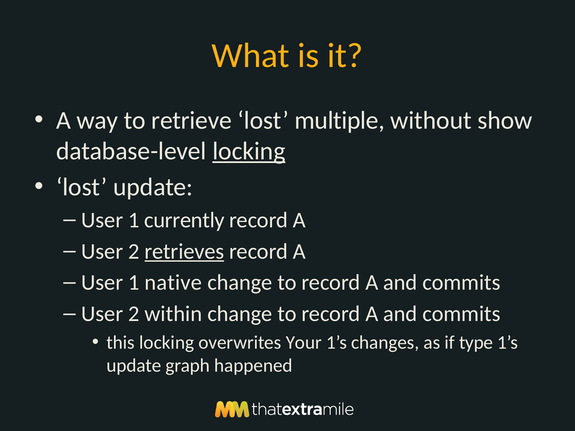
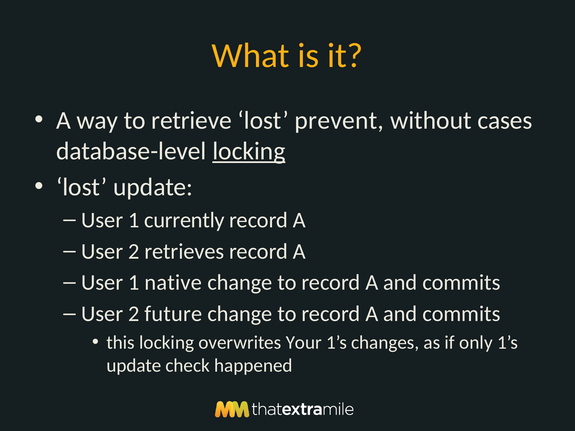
multiple: multiple -> prevent
show: show -> cases
retrieves underline: present -> none
within: within -> future
type: type -> only
graph: graph -> check
